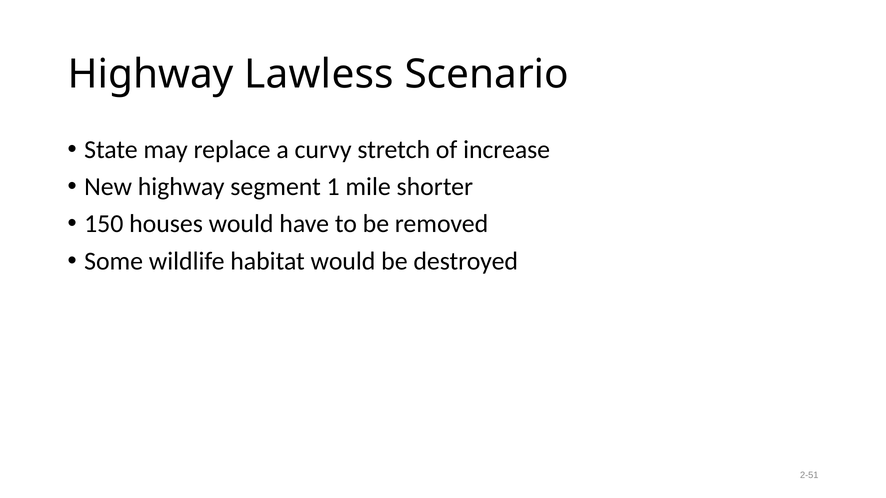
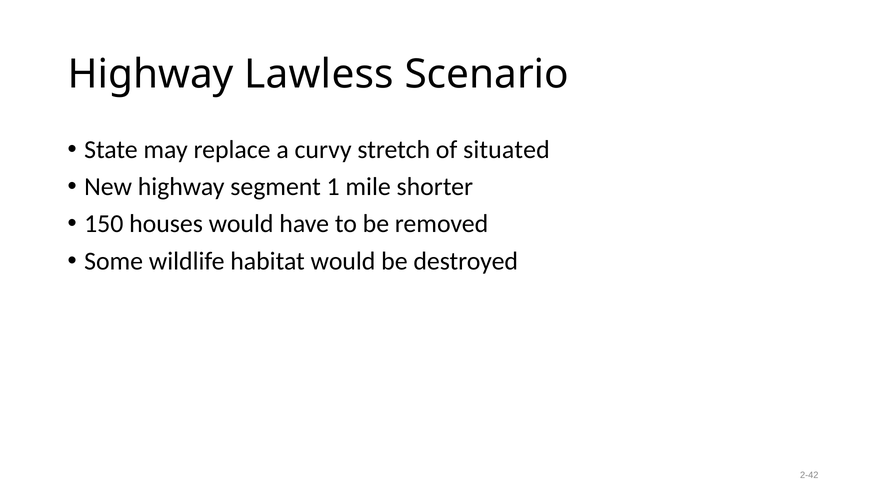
increase: increase -> situated
2-51: 2-51 -> 2-42
